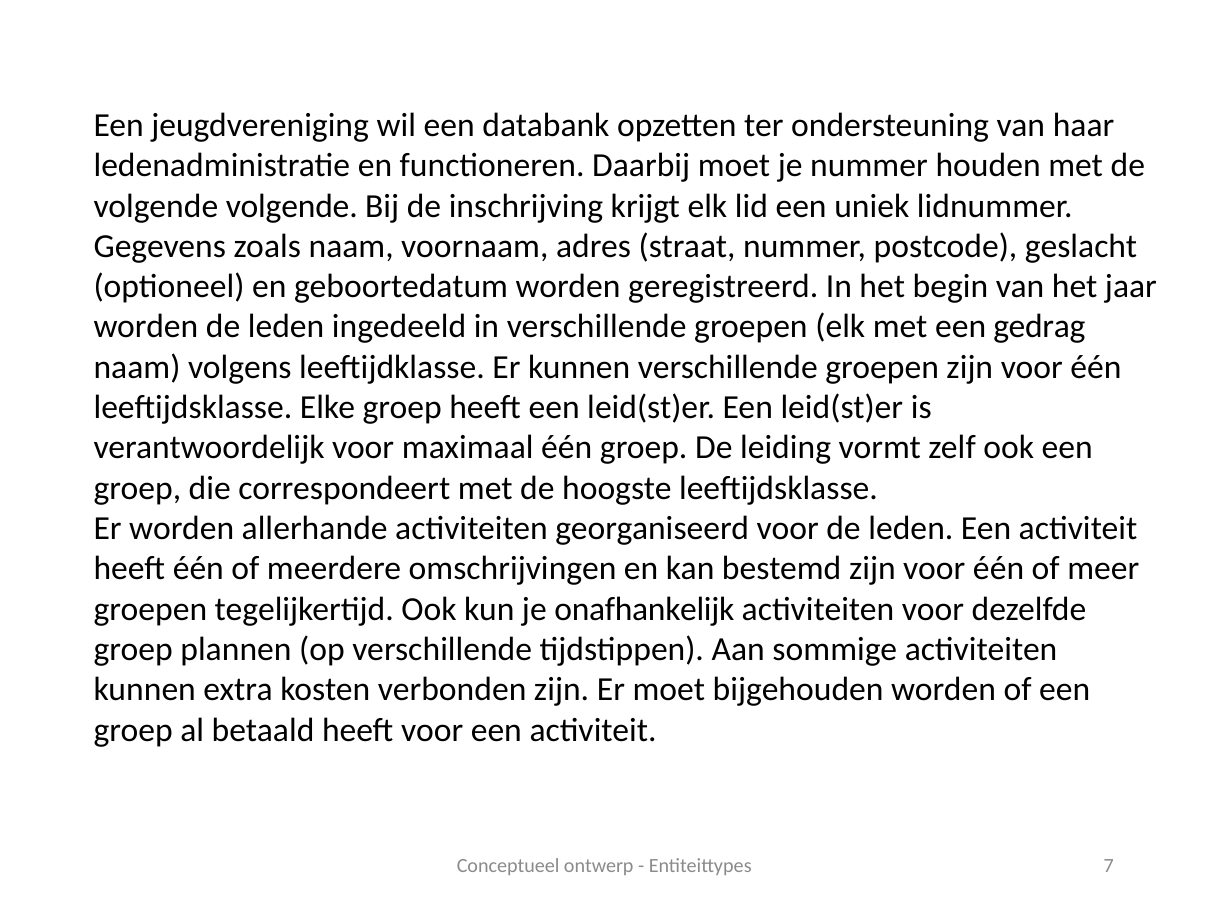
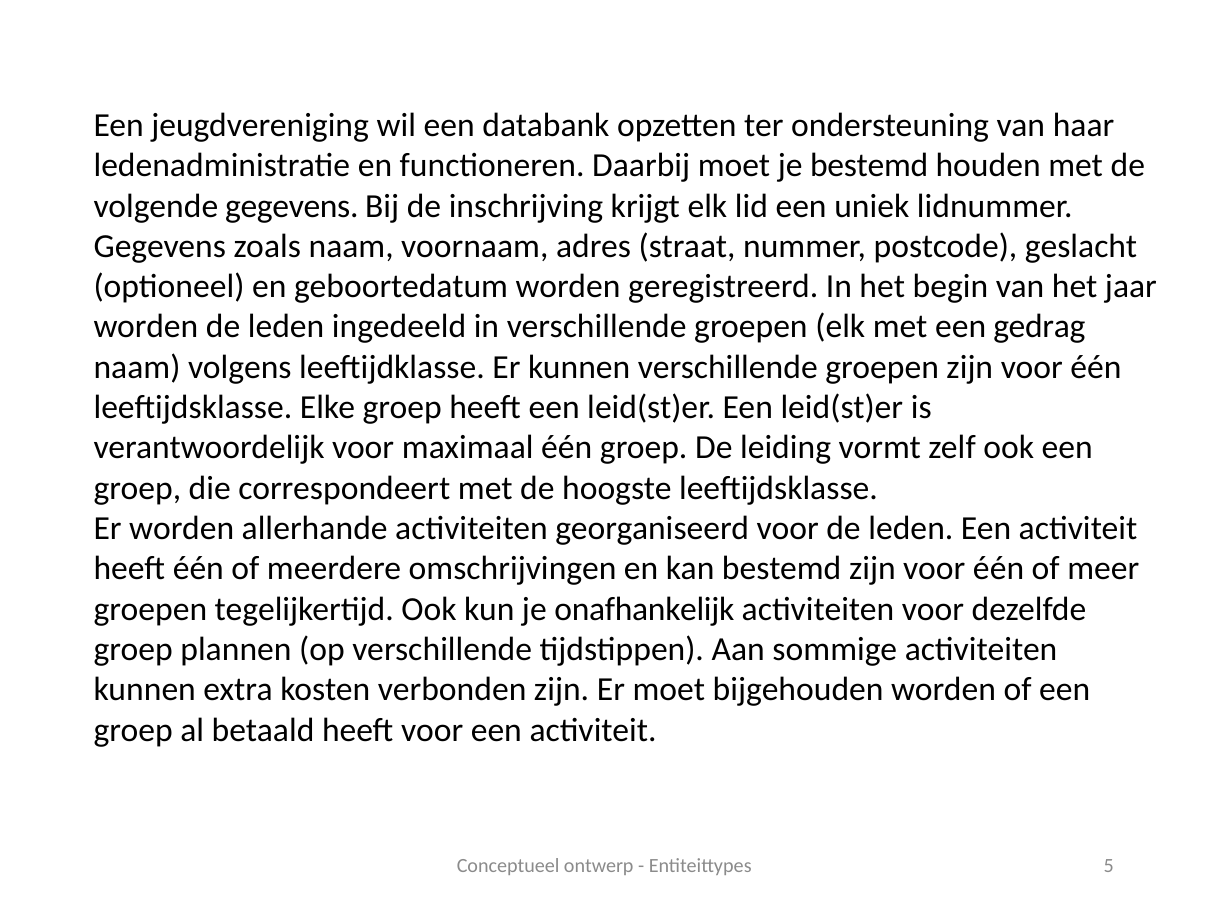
je nummer: nummer -> bestemd
volgende volgende: volgende -> gegevens
7: 7 -> 5
